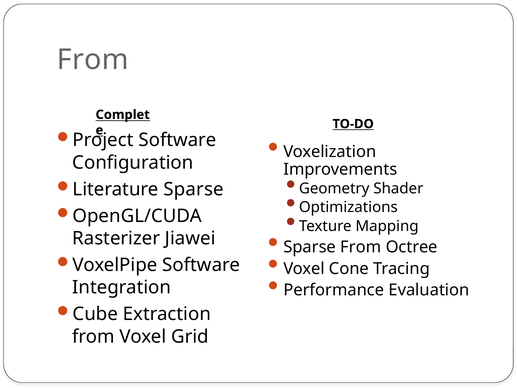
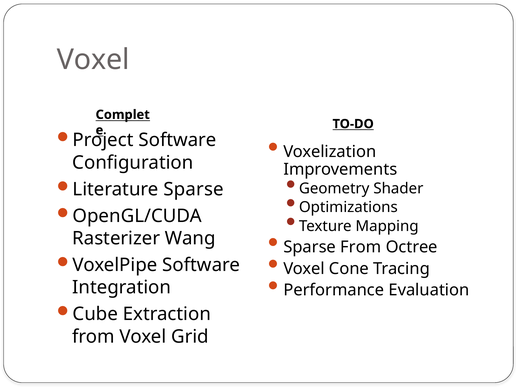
From at (93, 60): From -> Voxel
Jiawei: Jiawei -> Wang
